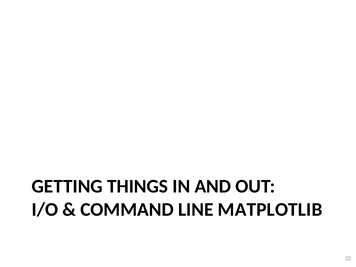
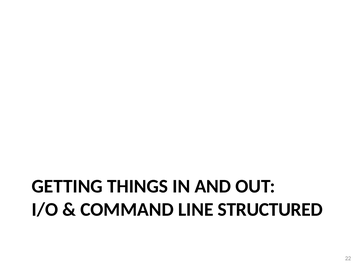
MATPLOTLIB: MATPLOTLIB -> STRUCTURED
